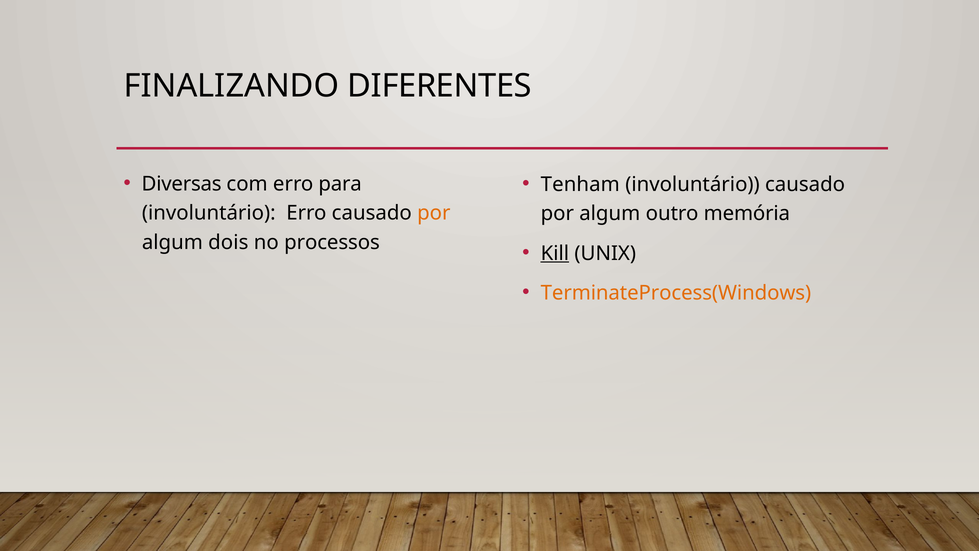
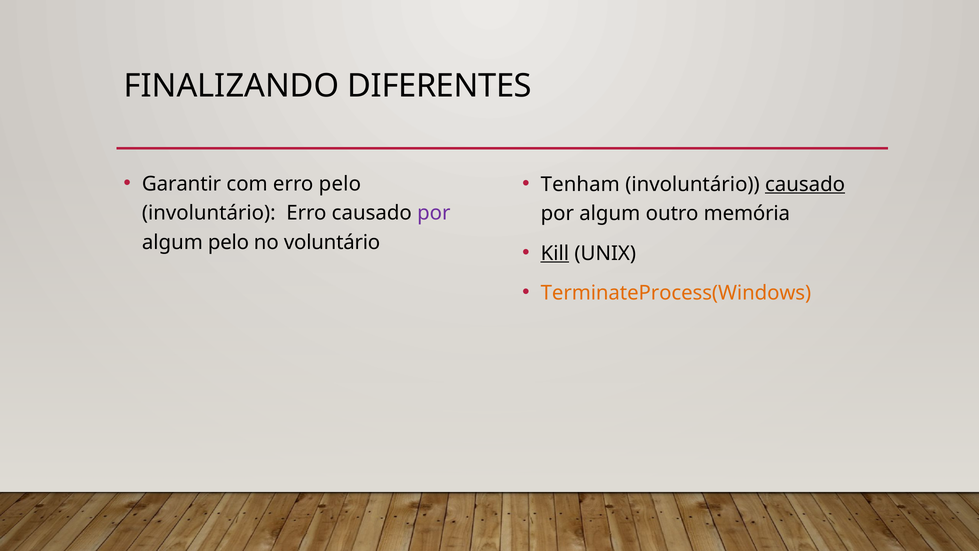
Diversas: Diversas -> Garantir
erro para: para -> pelo
causado at (805, 184) underline: none -> present
por at (434, 213) colour: orange -> purple
algum dois: dois -> pelo
processos: processos -> voluntário
